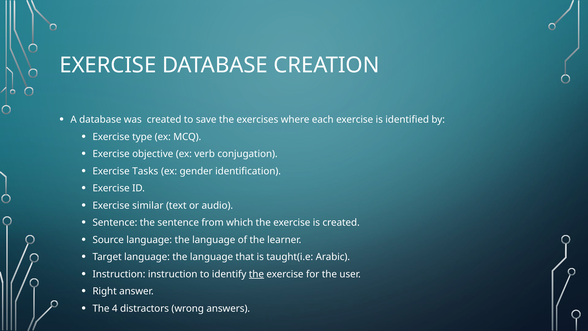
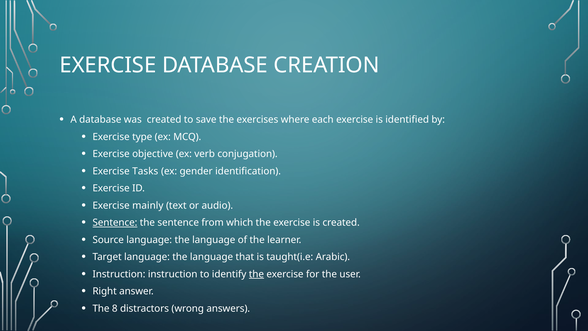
similar: similar -> mainly
Sentence at (115, 223) underline: none -> present
4: 4 -> 8
